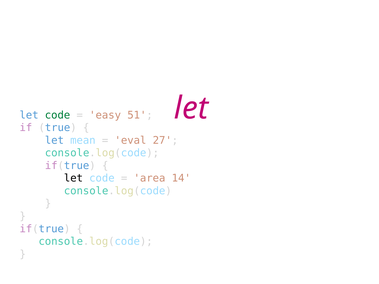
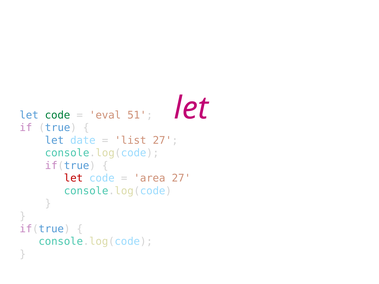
easy: easy -> eval
mean: mean -> date
eval: eval -> list
let at (73, 178) colour: black -> red
area 14: 14 -> 27
